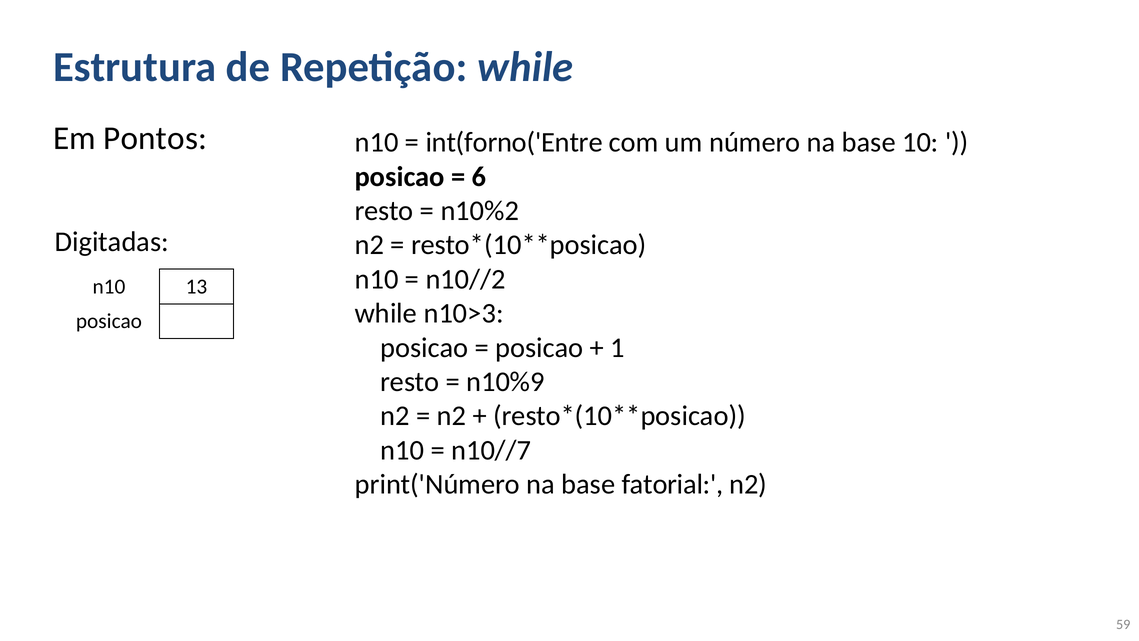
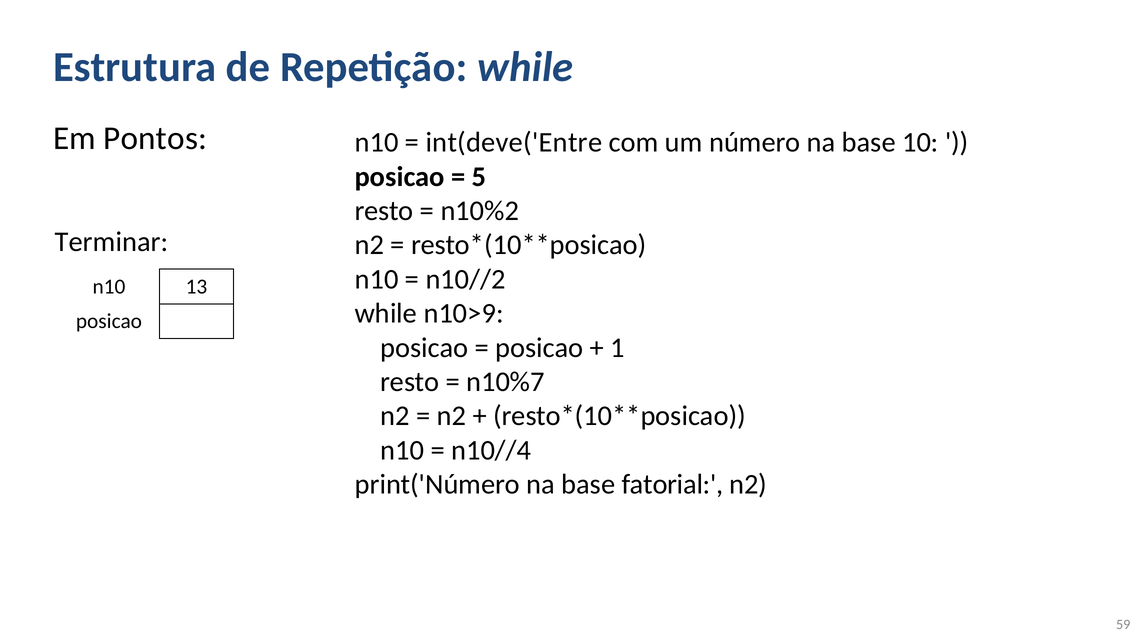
int(forno('Entre: int(forno('Entre -> int(deve('Entre
6: 6 -> 5
Digitadas: Digitadas -> Terminar
n10>3: n10>3 -> n10>9
n10%9: n10%9 -> n10%7
n10//7: n10//7 -> n10//4
